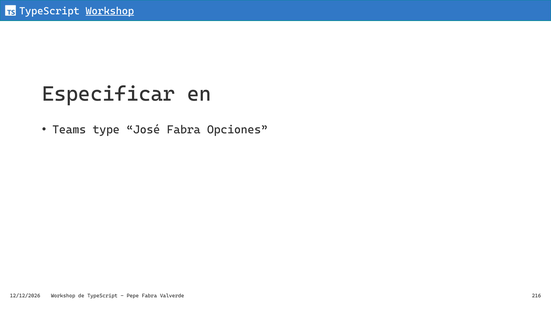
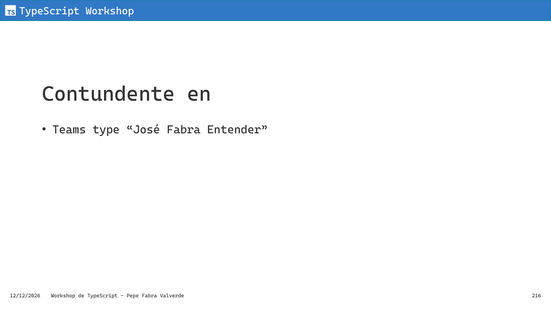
Workshop at (110, 11) underline: present -> none
Especificar: Especificar -> Contundente
Opciones: Opciones -> Entender
